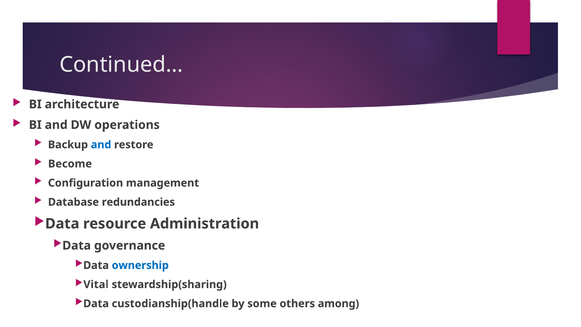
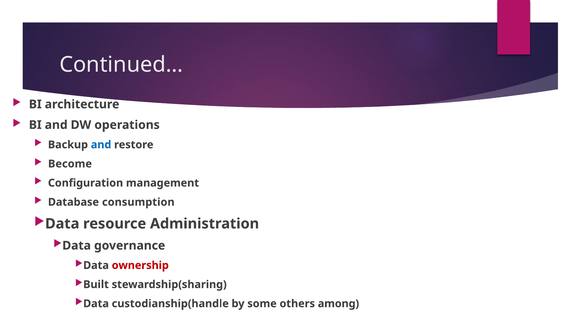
redundancies: redundancies -> consumption
ownership colour: blue -> red
Vital: Vital -> Built
